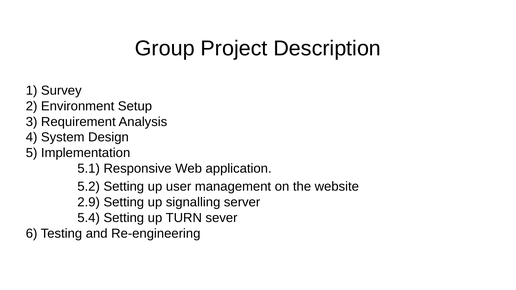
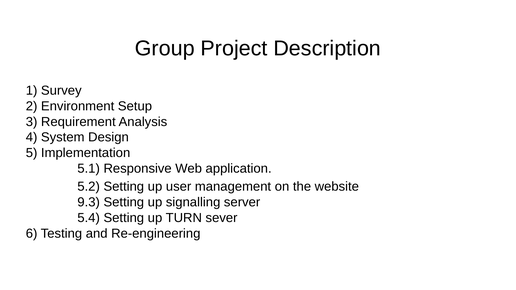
2.9: 2.9 -> 9.3
